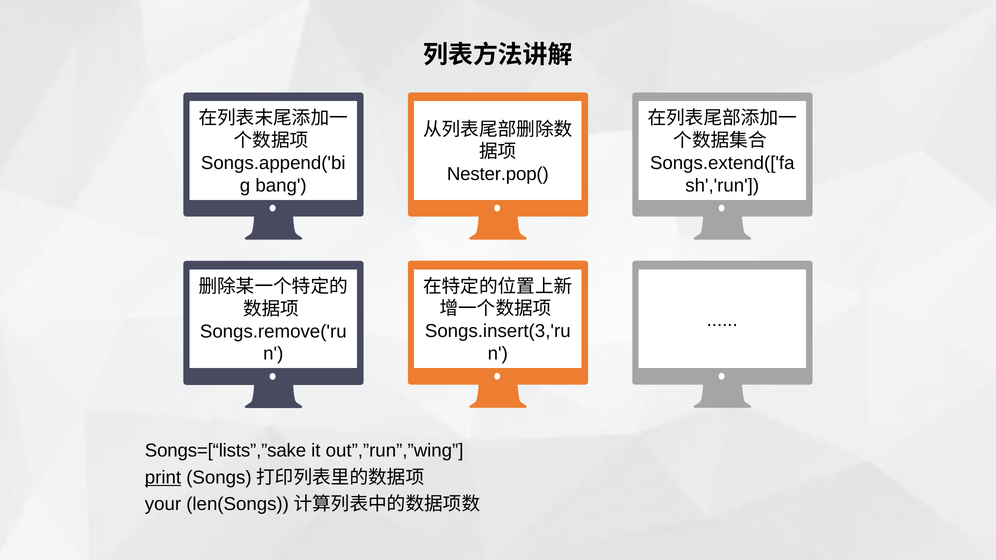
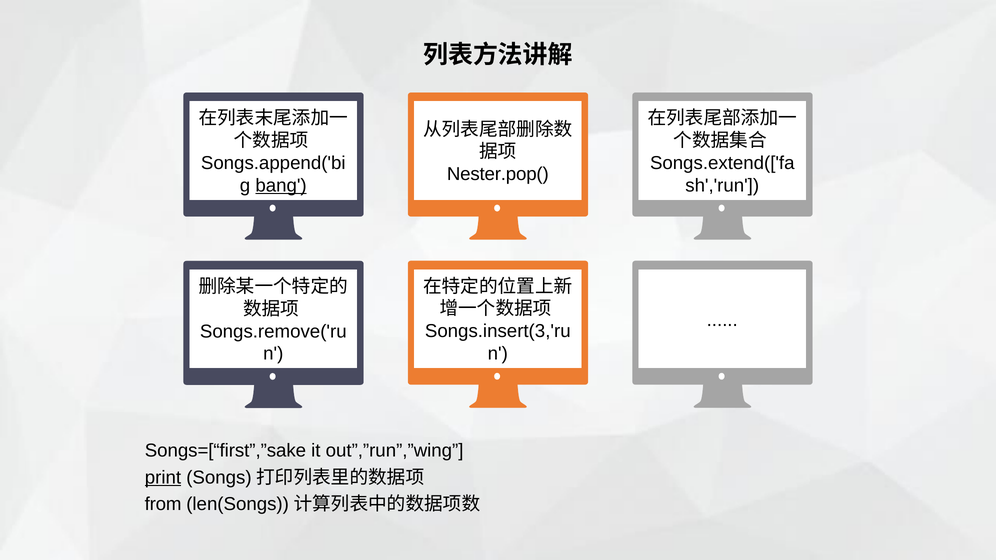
bang underline: none -> present
Songs=[“lists”,”sake: Songs=[“lists”,”sake -> Songs=[“first”,”sake
your: your -> from
